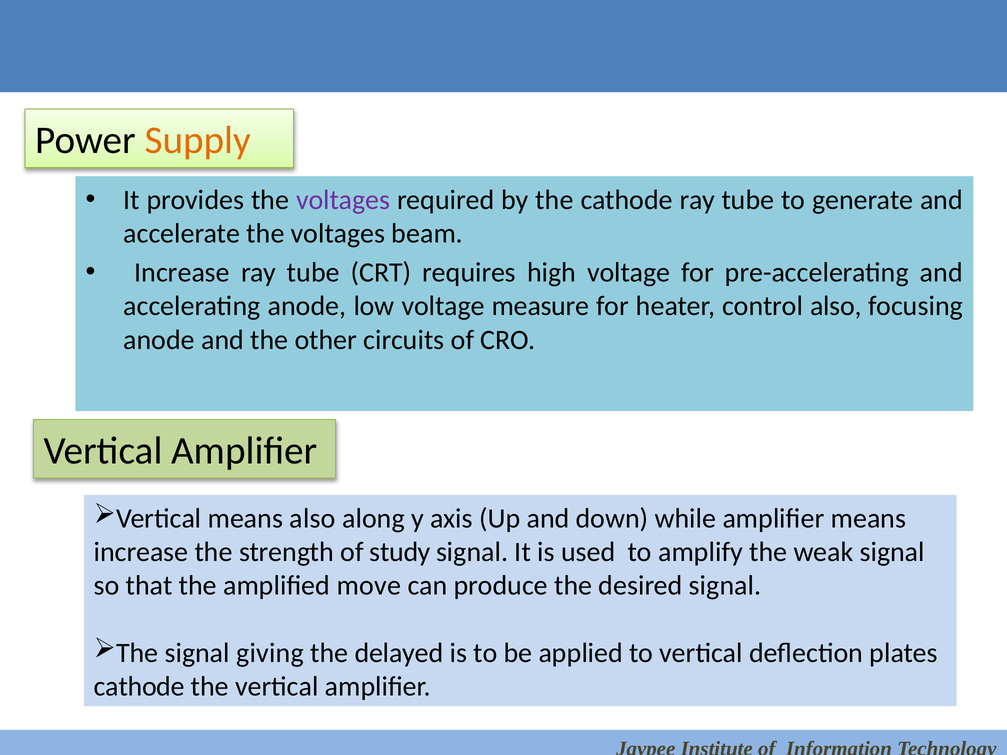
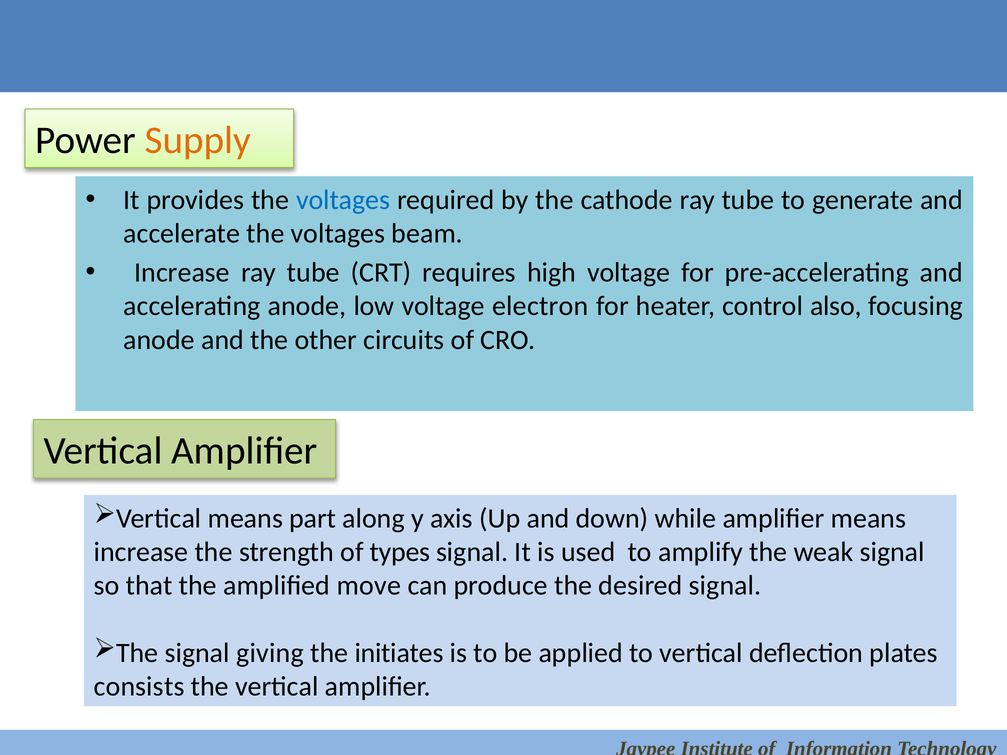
voltages at (343, 200) colour: purple -> blue
measure: measure -> electron
means also: also -> part
study: study -> types
delayed: delayed -> initiates
cathode at (139, 687): cathode -> consists
